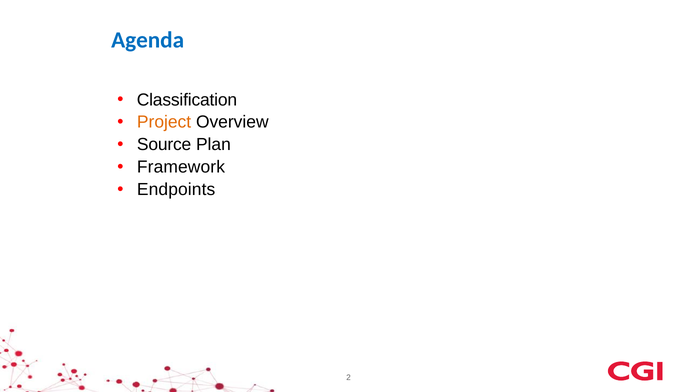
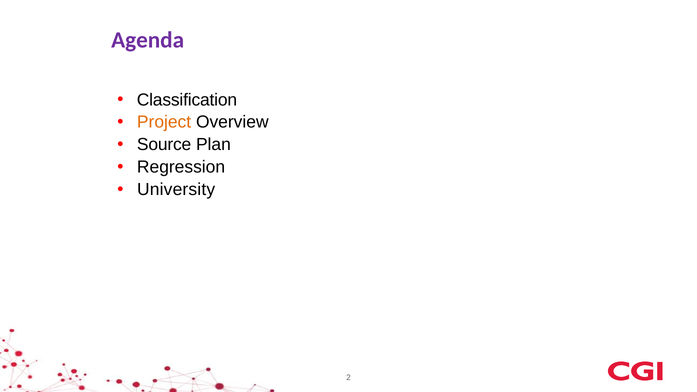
Agenda colour: blue -> purple
Framework: Framework -> Regression
Endpoints: Endpoints -> University
